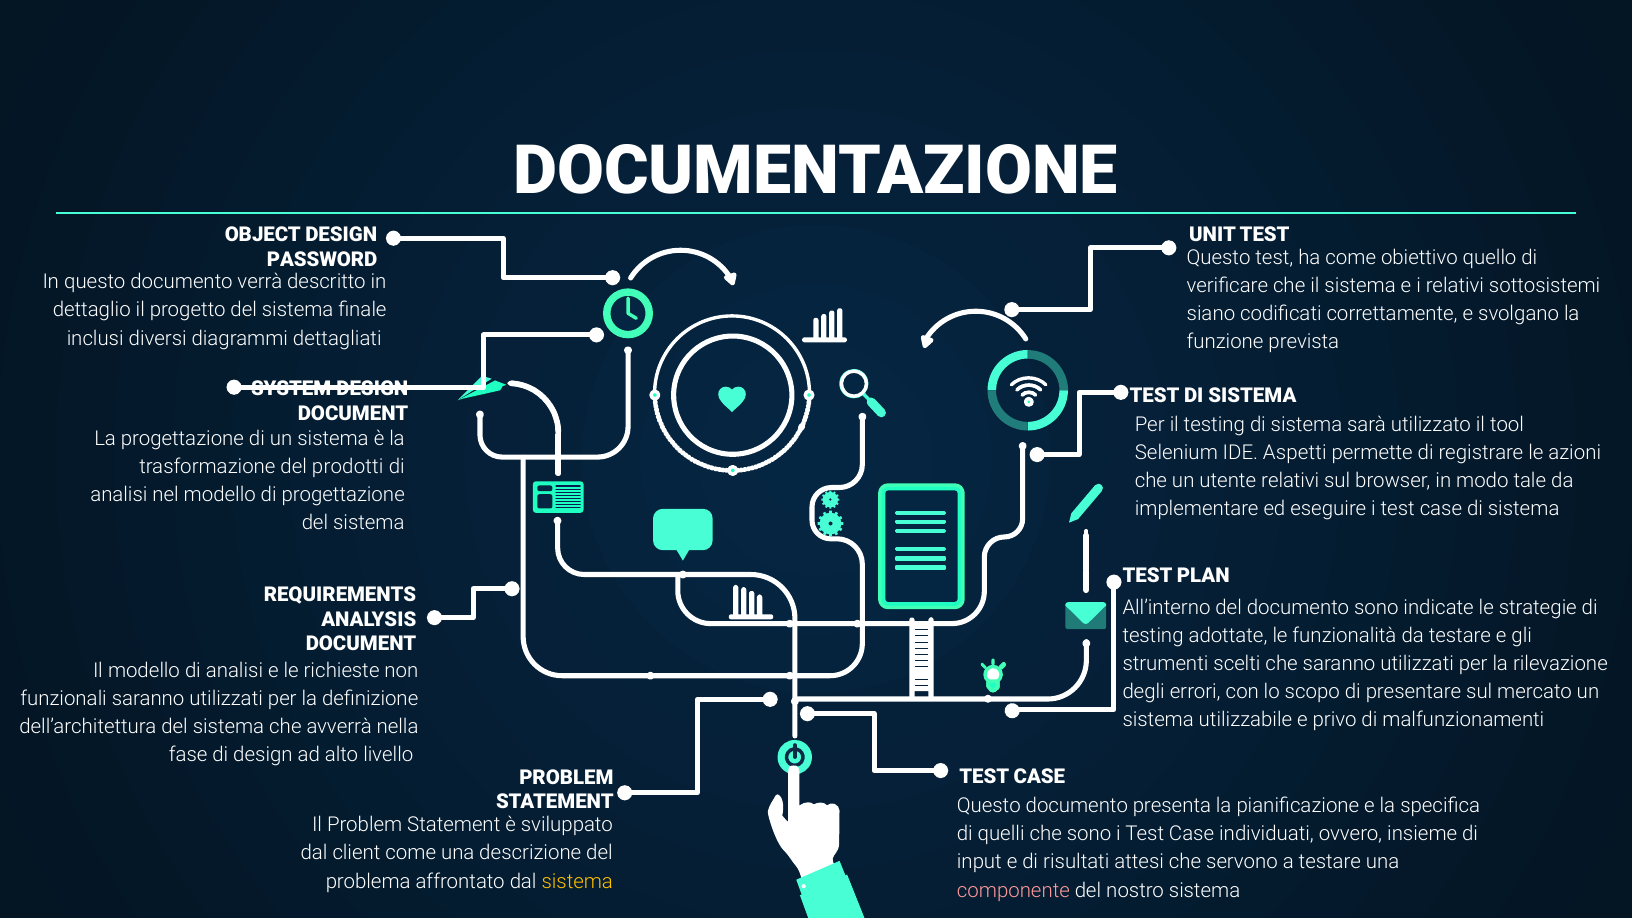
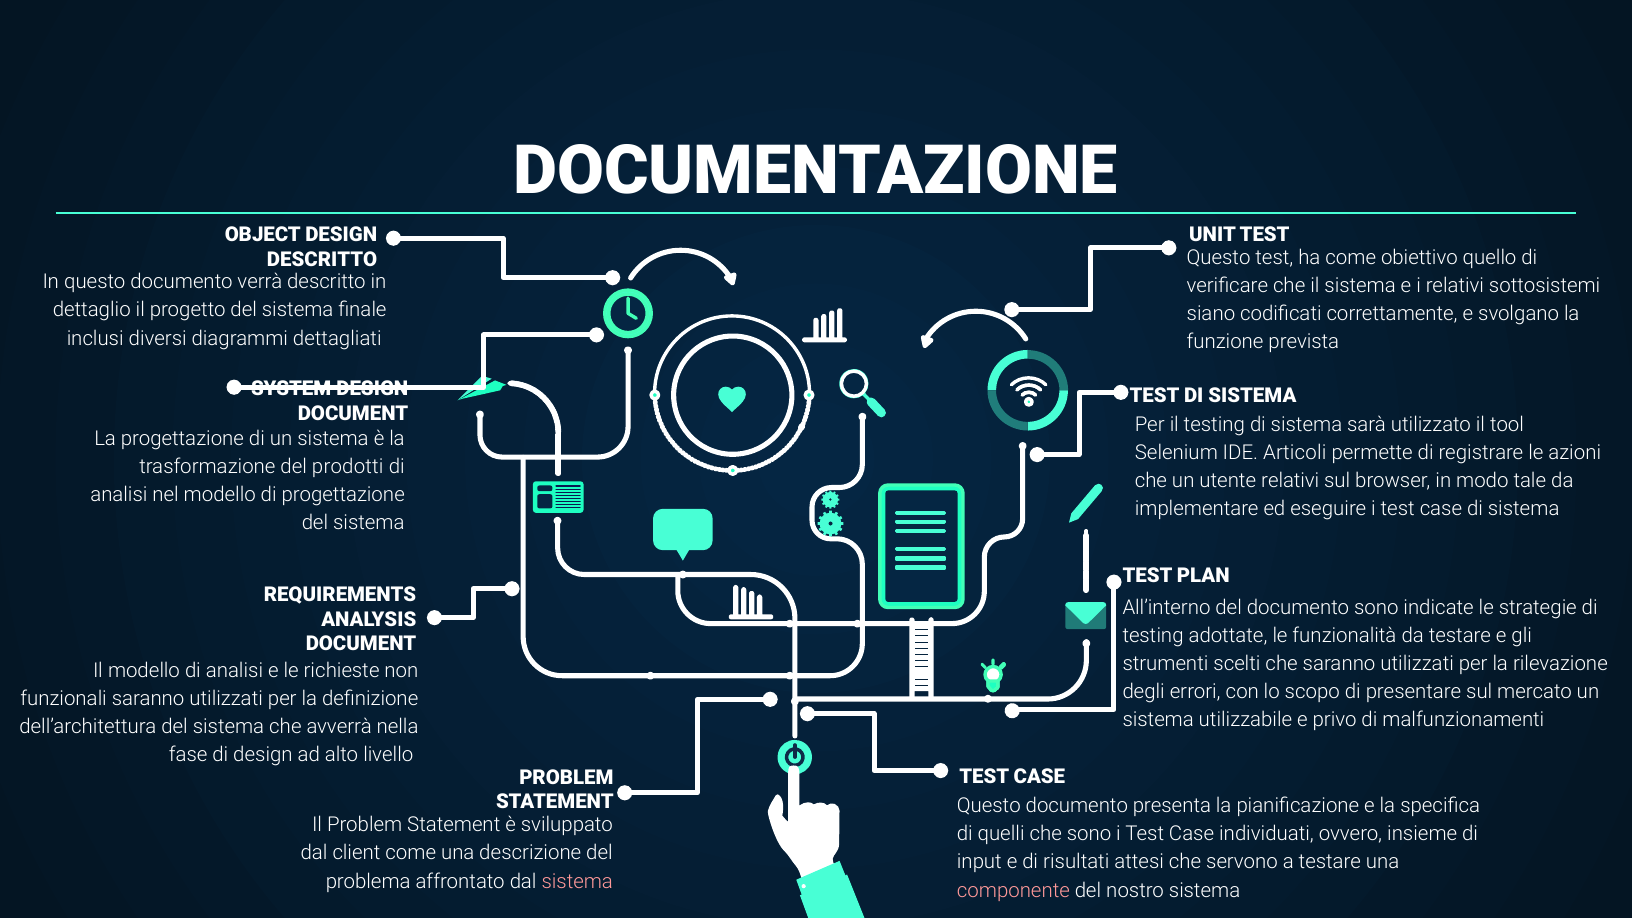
PASSWORD at (322, 260): PASSWORD -> DESCRITTO
Aspetti: Aspetti -> Articoli
sistema at (577, 881) colour: yellow -> pink
